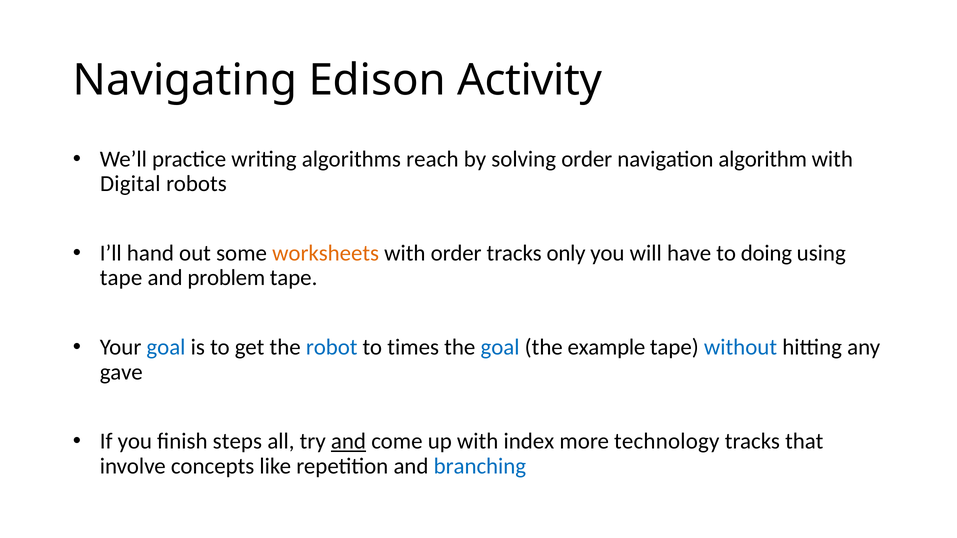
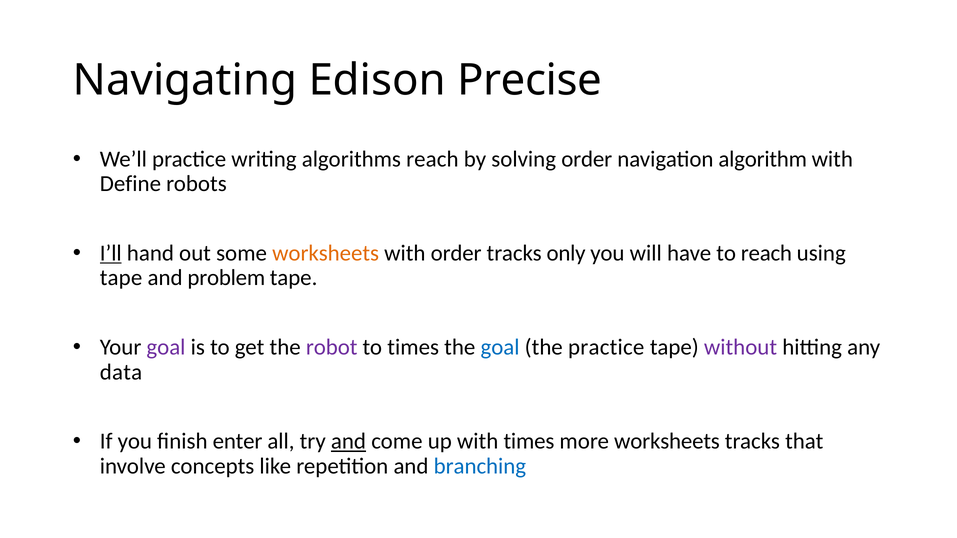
Activity: Activity -> Precise
Digital: Digital -> Define
I’ll underline: none -> present
to doing: doing -> reach
goal at (166, 347) colour: blue -> purple
robot colour: blue -> purple
the example: example -> practice
without colour: blue -> purple
gave: gave -> data
steps: steps -> enter
with index: index -> times
more technology: technology -> worksheets
